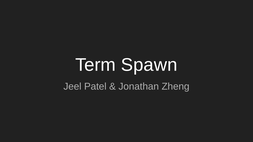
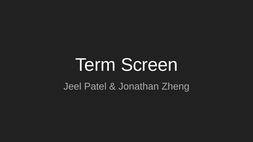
Spawn: Spawn -> Screen
